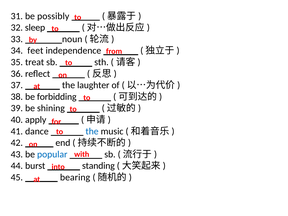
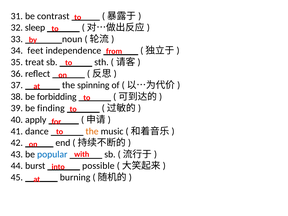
possibly: possibly -> contrast
laughter: laughter -> spinning
shining: shining -> finding
the at (92, 131) colour: blue -> orange
standing: standing -> possible
bearing: bearing -> burning
